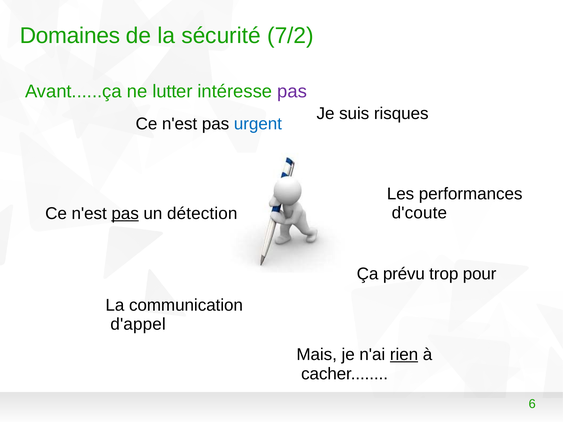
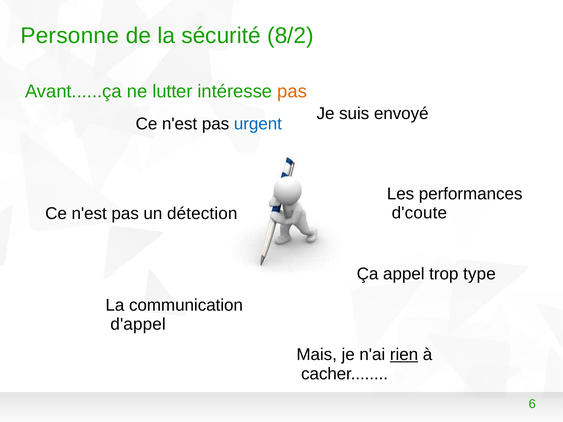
Domaines: Domaines -> Personne
7/2: 7/2 -> 8/2
pas at (292, 91) colour: purple -> orange
risques: risques -> envoyé
pas at (125, 213) underline: present -> none
prévu: prévu -> appel
pour: pour -> type
